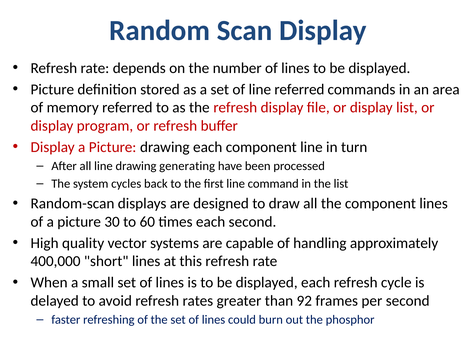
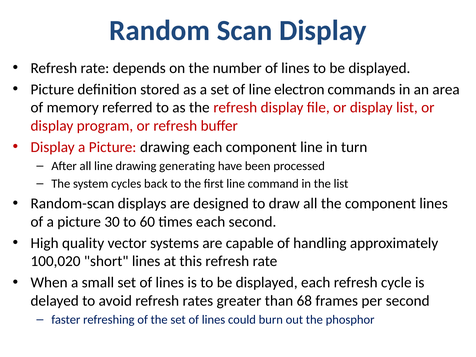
line referred: referred -> electron
400,000: 400,000 -> 100,020
92: 92 -> 68
